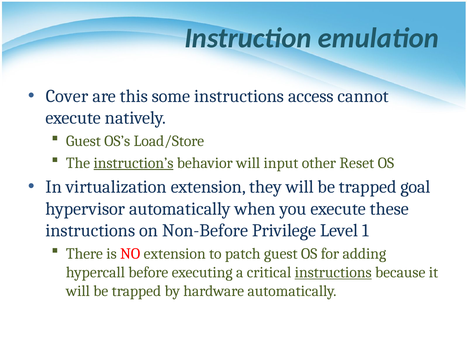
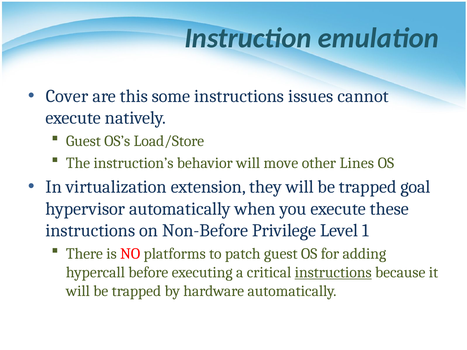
access: access -> issues
instruction’s underline: present -> none
input: input -> move
Reset: Reset -> Lines
NO extension: extension -> platforms
